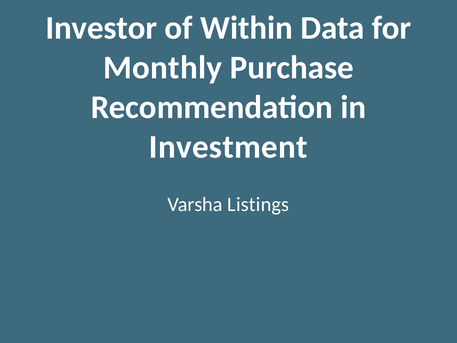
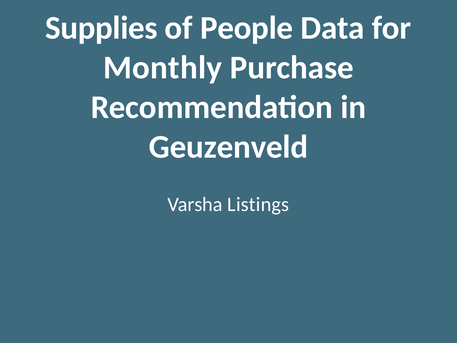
Investor: Investor -> Supplies
Within: Within -> People
Investment: Investment -> Geuzenveld
